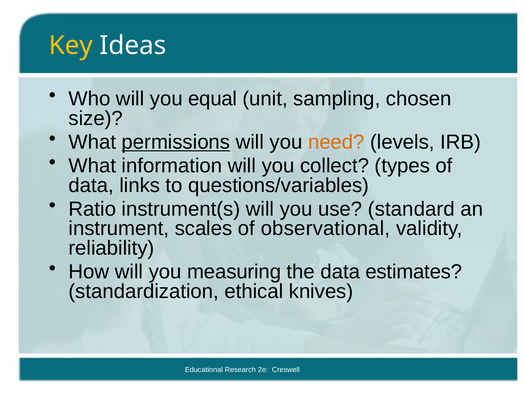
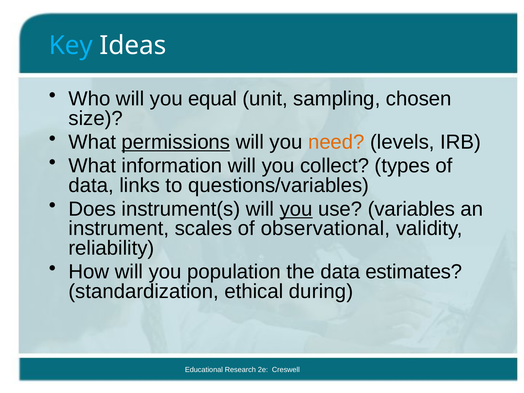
Key colour: yellow -> light blue
Ratio: Ratio -> Does
you at (296, 209) underline: none -> present
standard: standard -> variables
measuring: measuring -> population
knives: knives -> during
